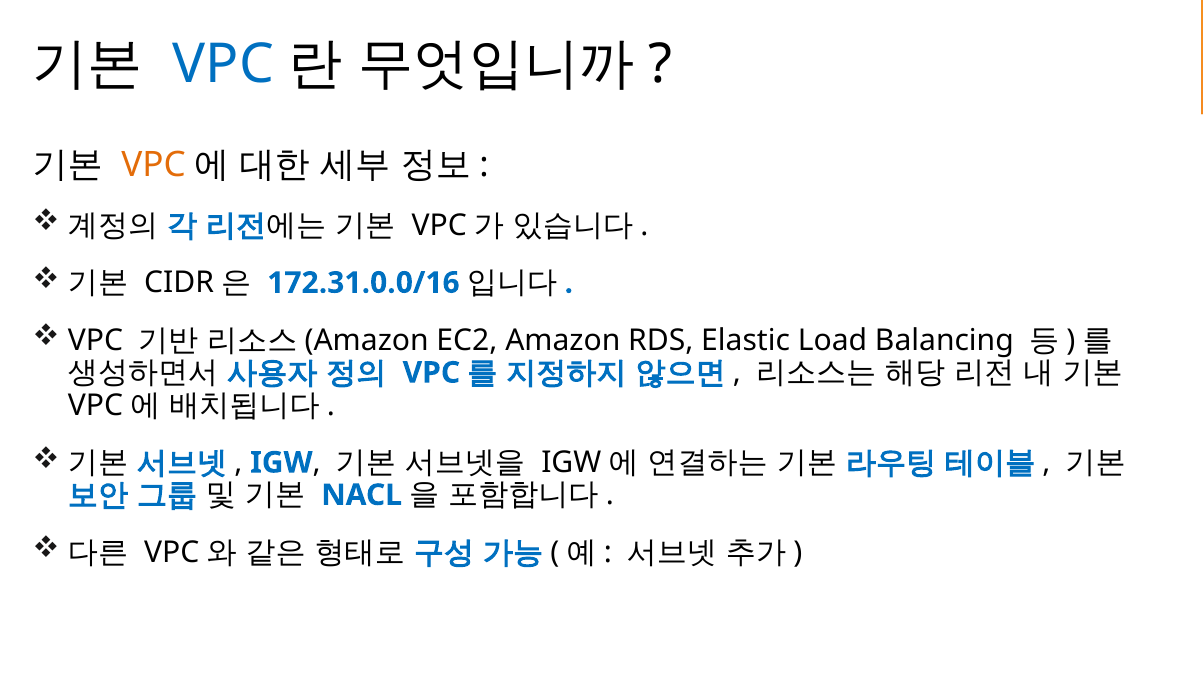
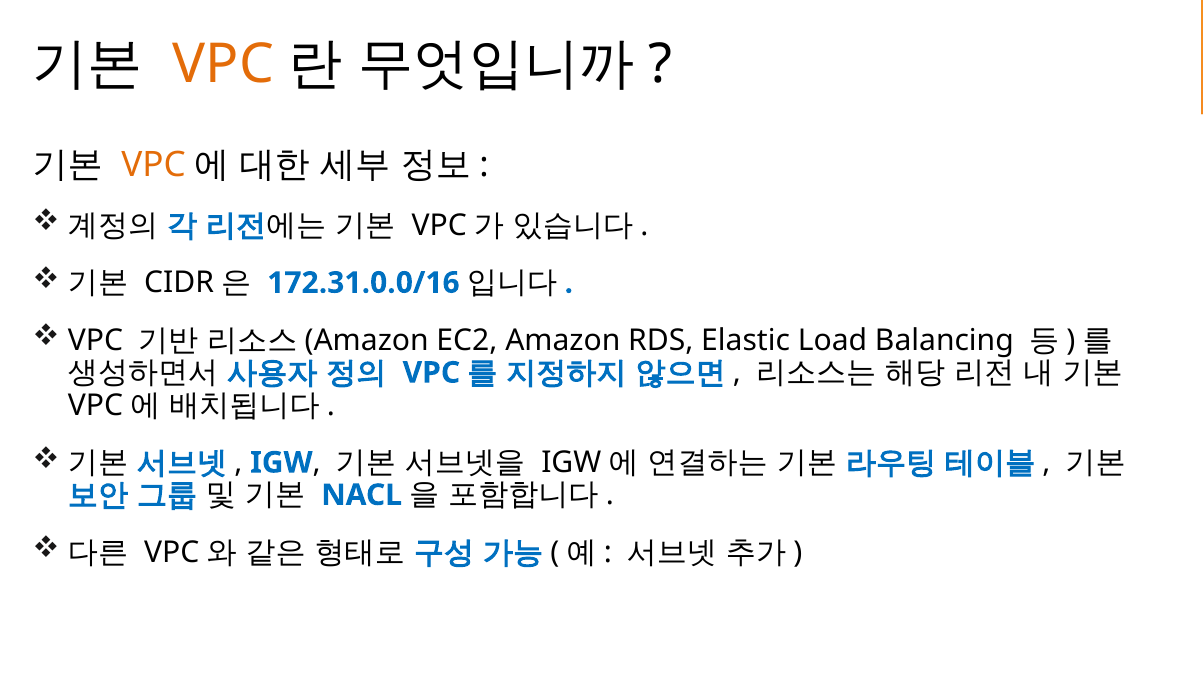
VPC at (223, 64) colour: blue -> orange
